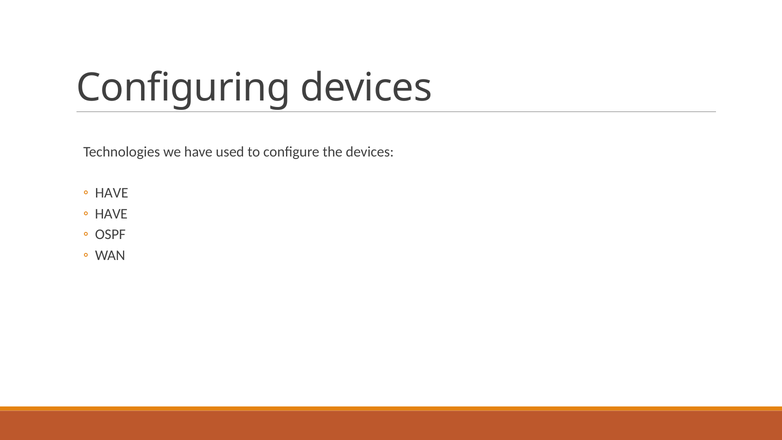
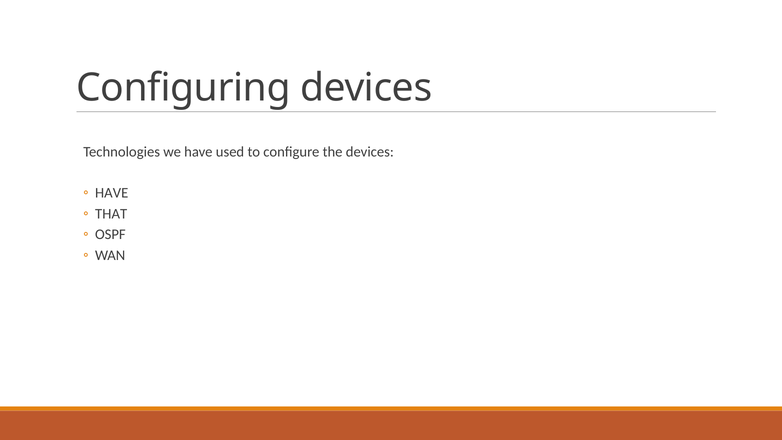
HAVE at (111, 214): HAVE -> THAT
